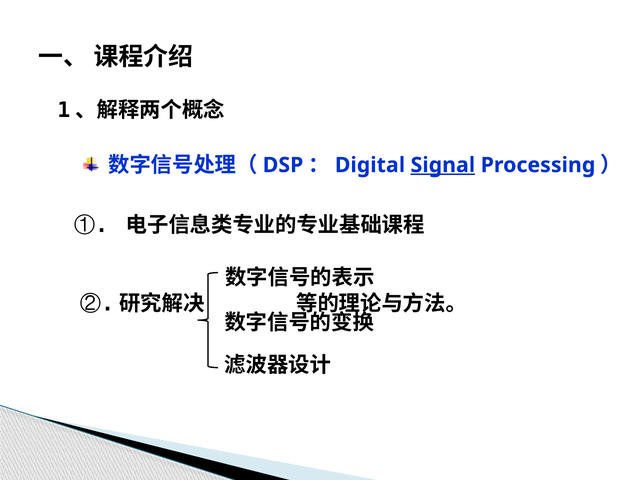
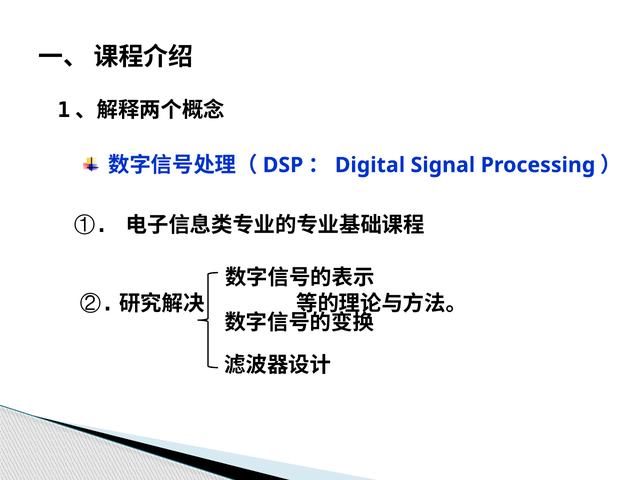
Signal underline: present -> none
